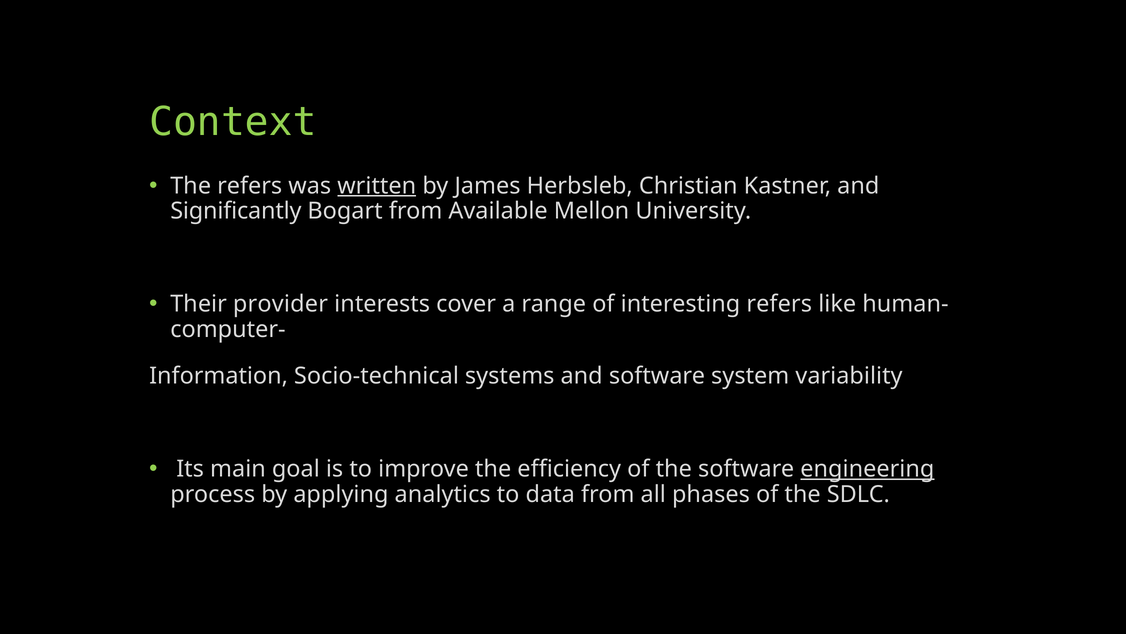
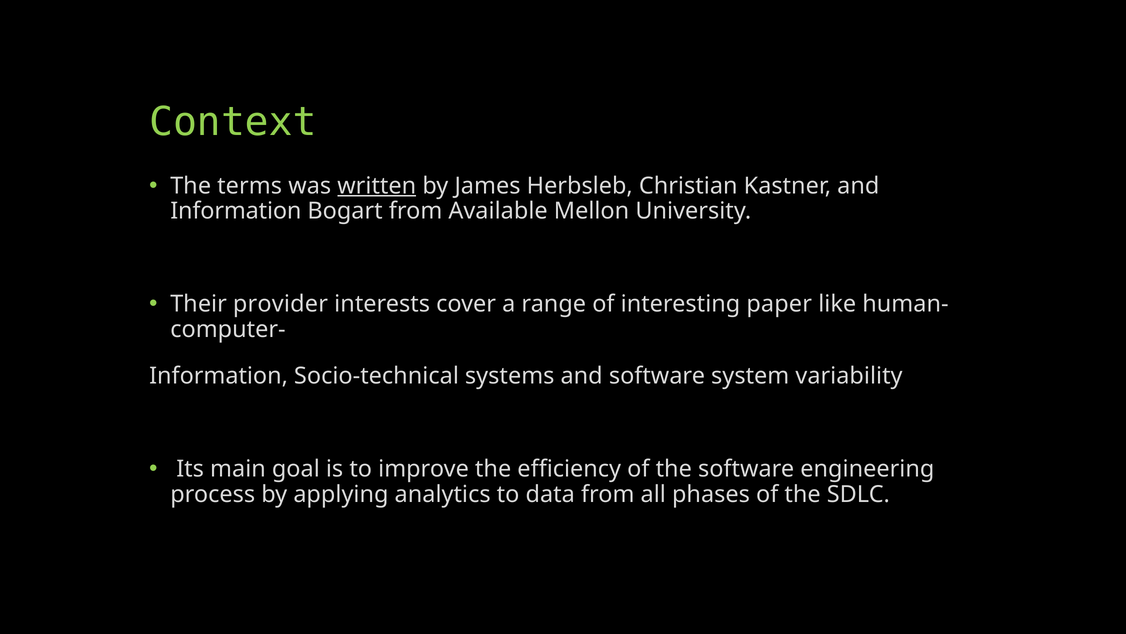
The refers: refers -> terms
Significantly at (236, 211): Significantly -> Information
interesting refers: refers -> paper
engineering underline: present -> none
